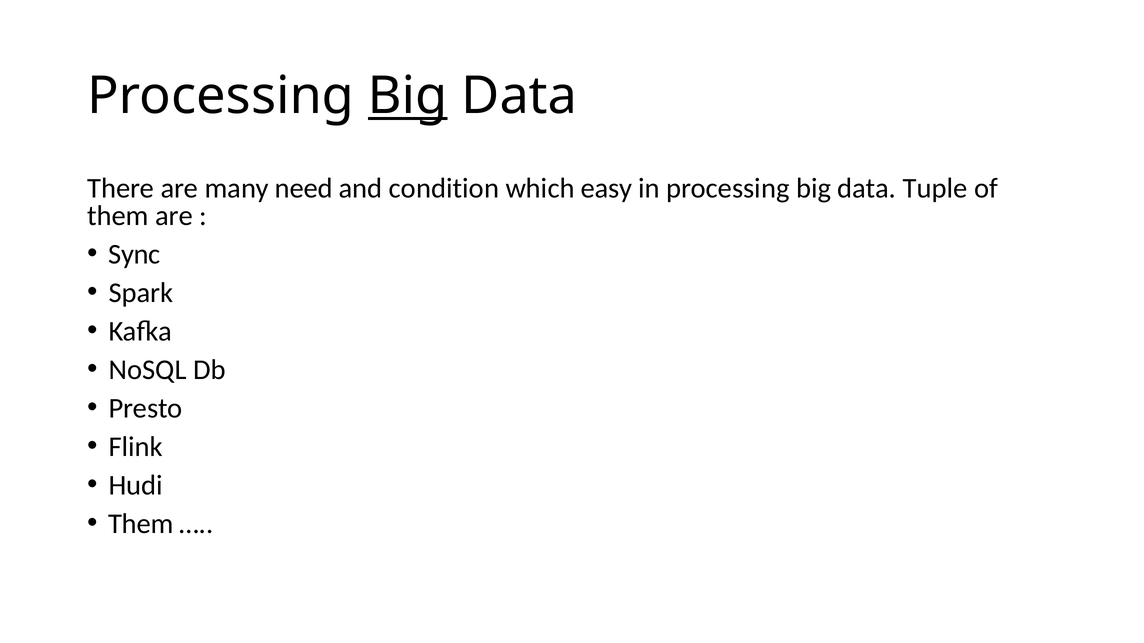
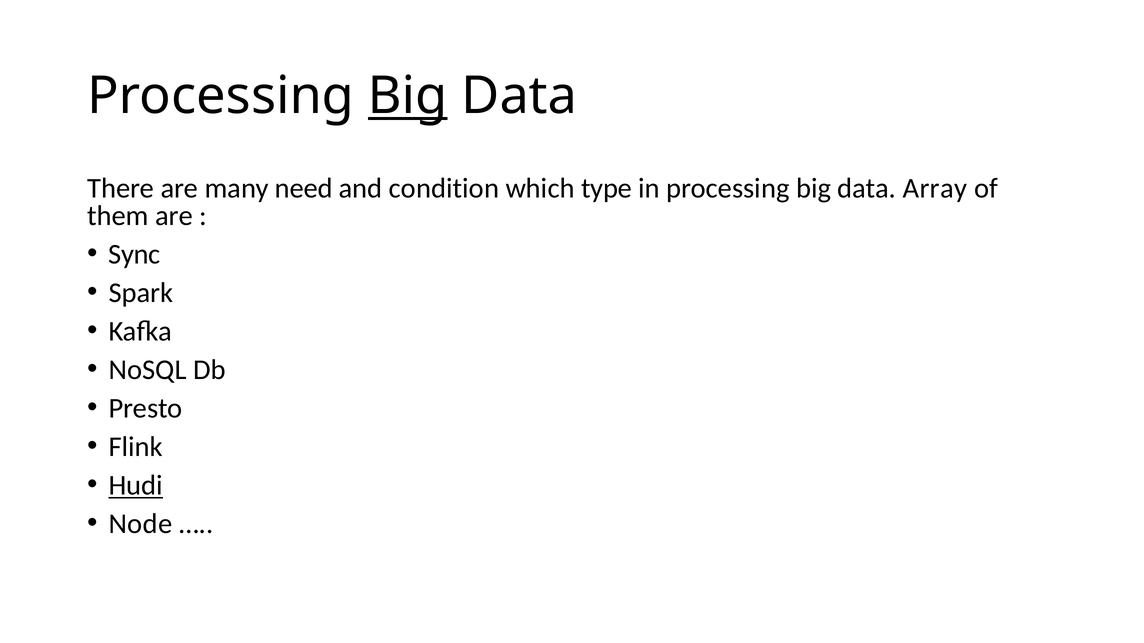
easy: easy -> type
Tuple: Tuple -> Array
Hudi underline: none -> present
Them at (141, 524): Them -> Node
